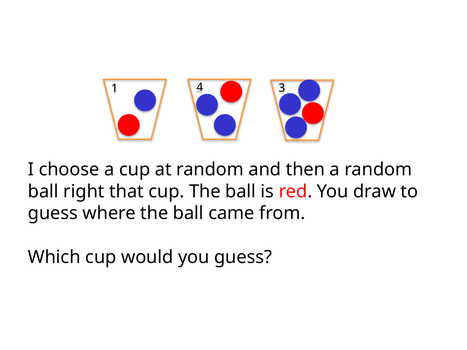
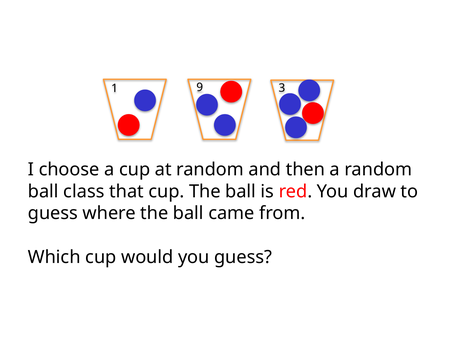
4: 4 -> 9
right: right -> class
